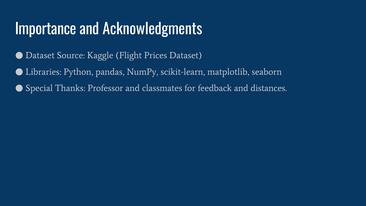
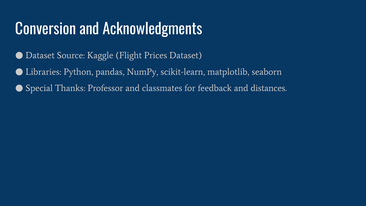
Importance: Importance -> Conversion
